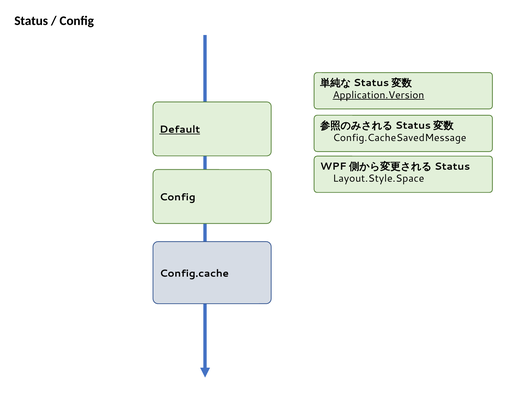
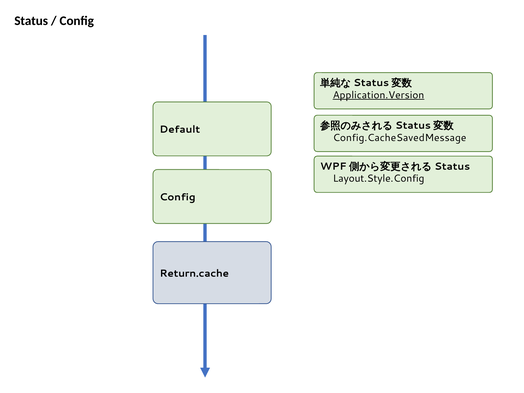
Default underline: present -> none
Layout.Style.Space: Layout.Style.Space -> Layout.Style.Config
Config.cache: Config.cache -> Return.cache
